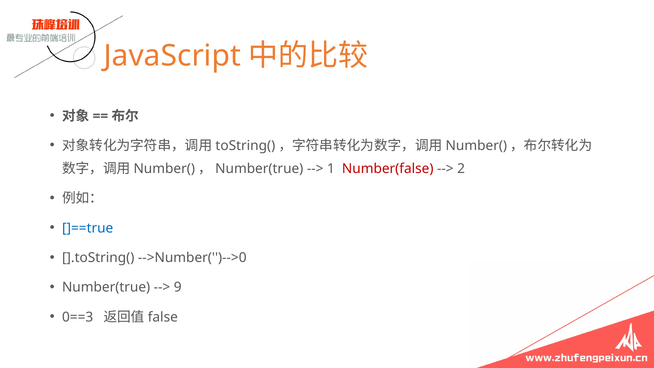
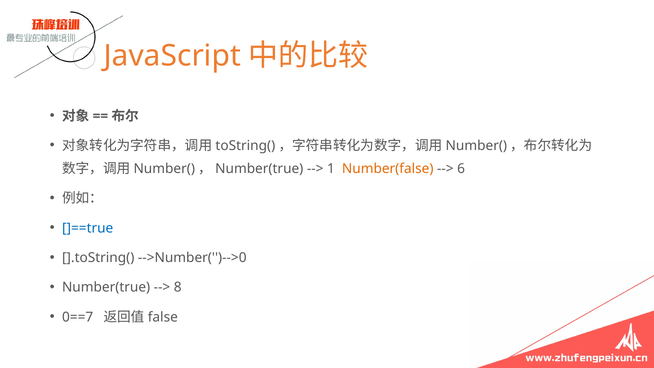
Number(false colour: red -> orange
2: 2 -> 6
9: 9 -> 8
0==3: 0==3 -> 0==7
